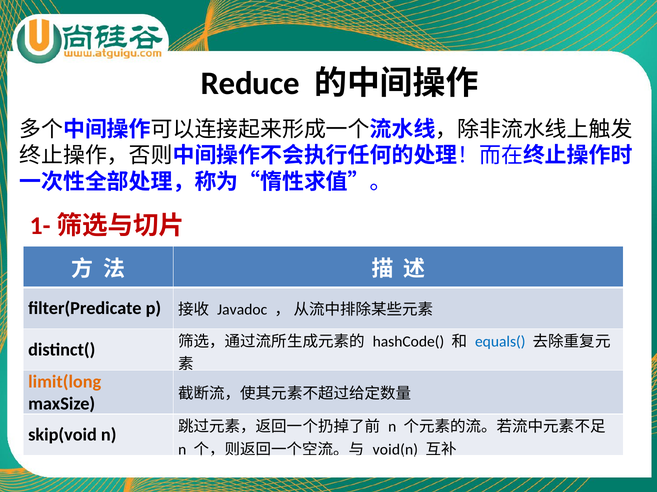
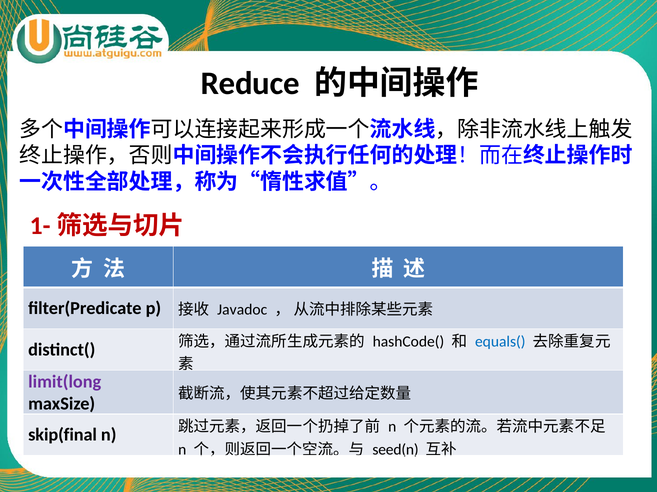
limit(long colour: orange -> purple
skip(void: skip(void -> skip(final
void(n: void(n -> seed(n
